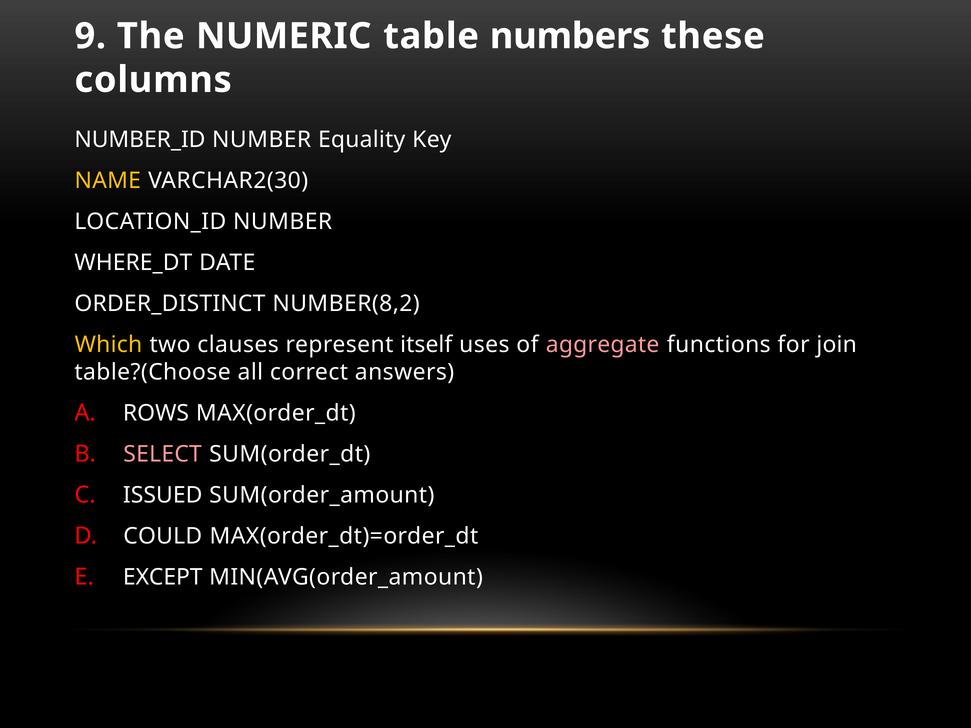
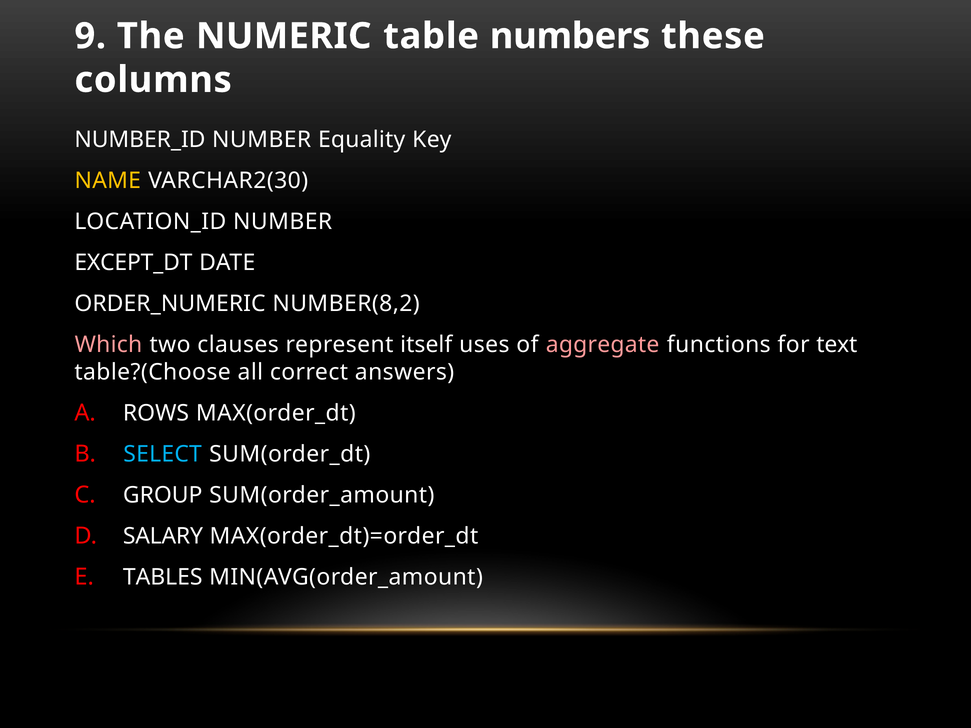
WHERE_DT: WHERE_DT -> EXCEPT_DT
ORDER_DISTINCT: ORDER_DISTINCT -> ORDER_NUMERIC
Which colour: yellow -> pink
join: join -> text
SELECT colour: pink -> light blue
ISSUED: ISSUED -> GROUP
COULD: COULD -> SALARY
EXCEPT: EXCEPT -> TABLES
